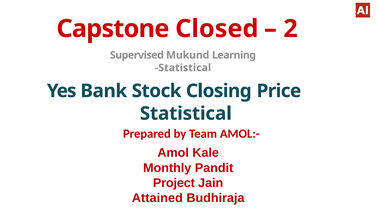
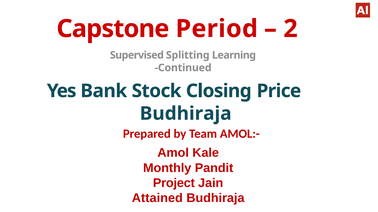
Closed: Closed -> Period
Mukund: Mukund -> Splitting
Statistical at (183, 68): Statistical -> Continued
Statistical at (186, 114): Statistical -> Budhiraja
